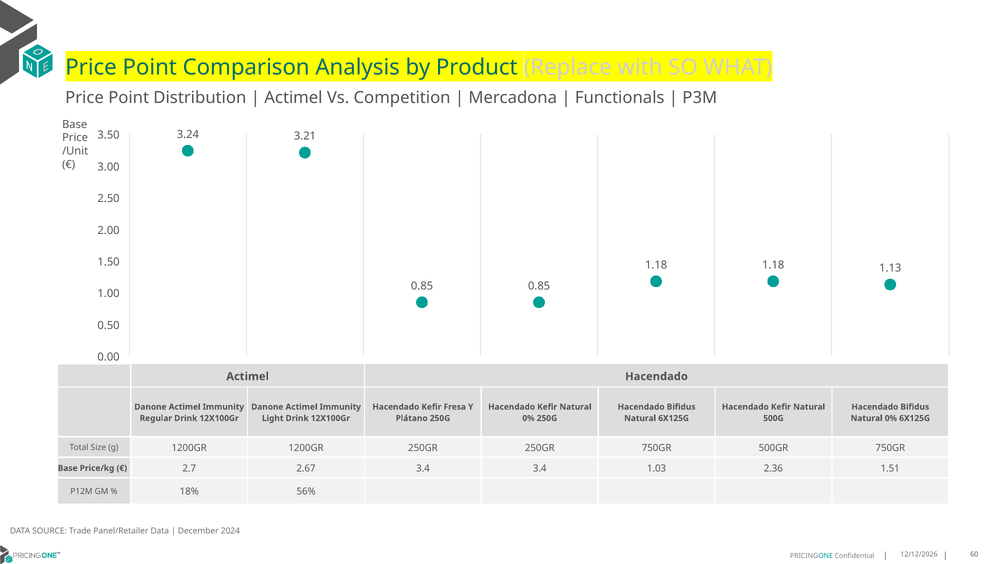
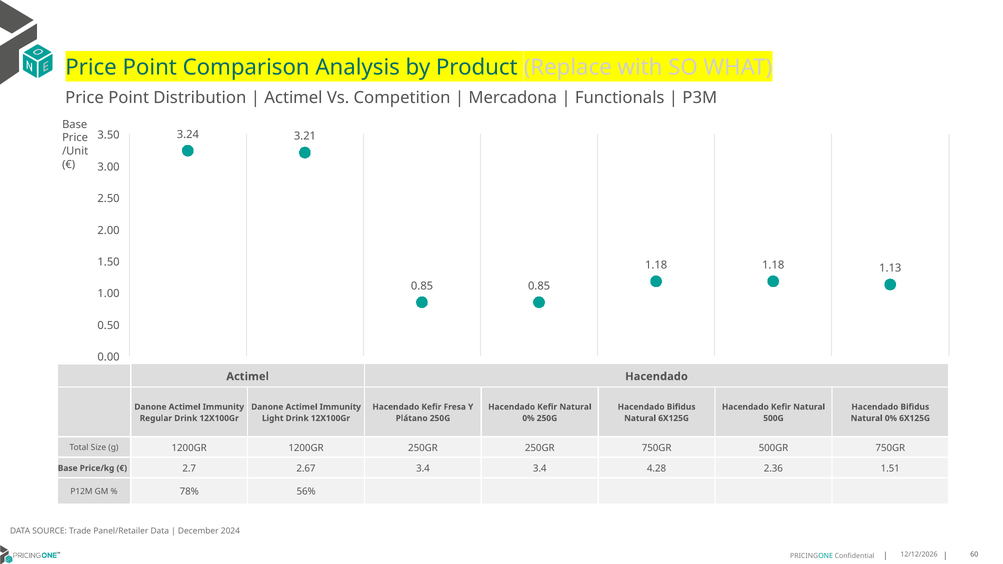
1.03: 1.03 -> 4.28
18%: 18% -> 78%
